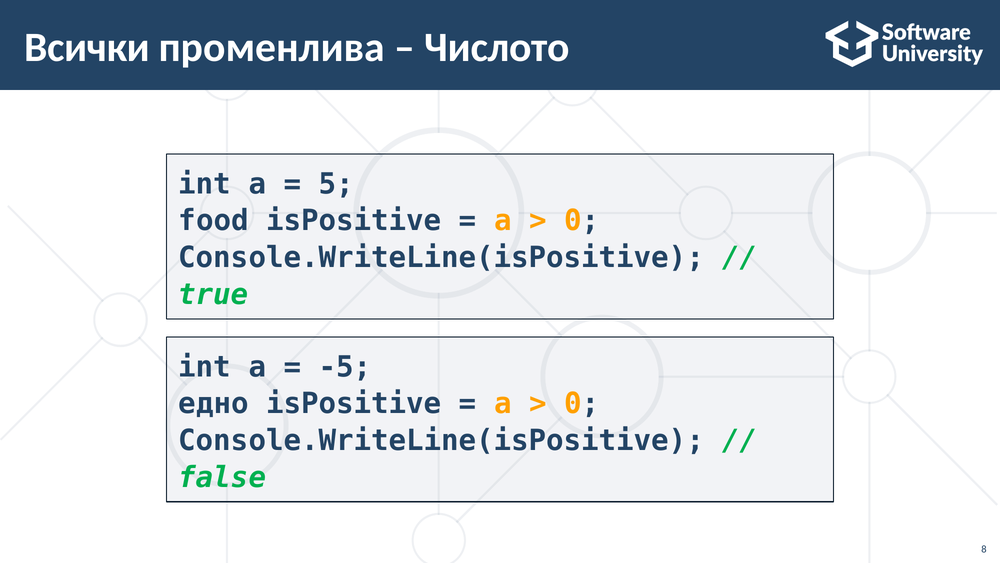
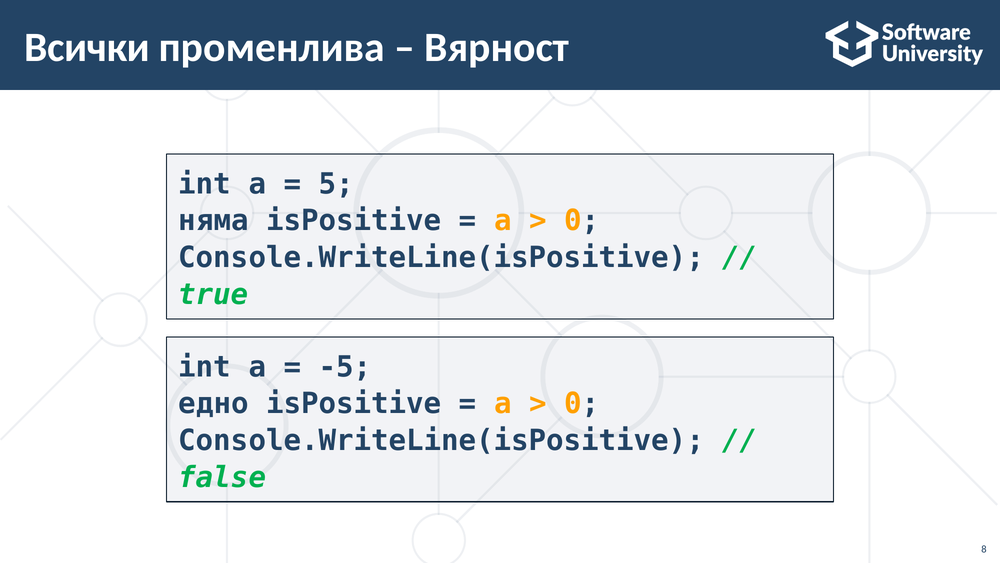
Числото: Числото -> Вярност
food: food -> няма
